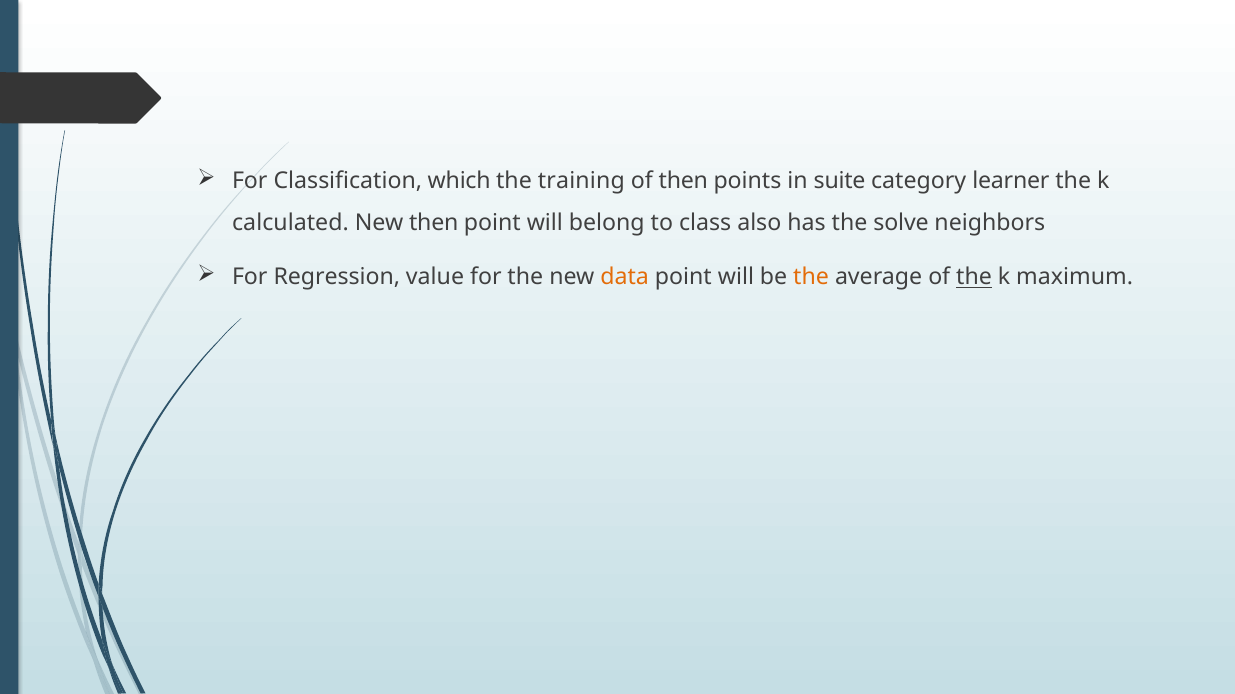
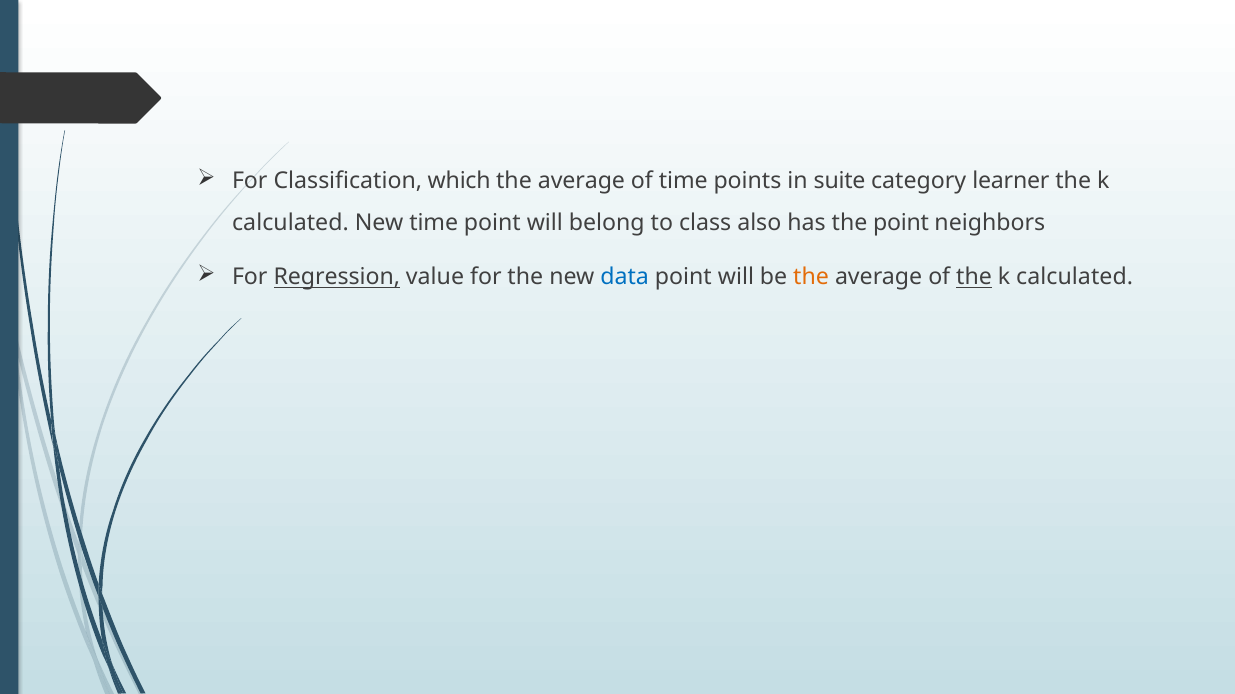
training at (581, 181): training -> average
of then: then -> time
New then: then -> time
the solve: solve -> point
Regression underline: none -> present
data colour: orange -> blue
maximum at (1075, 278): maximum -> calculated
